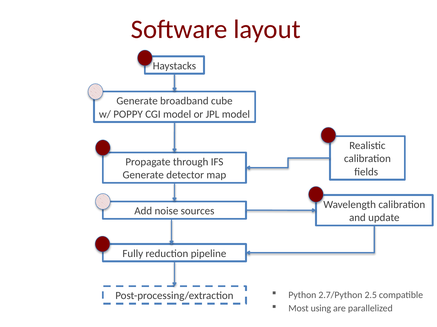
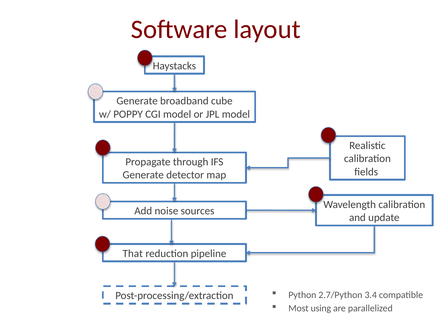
Fully: Fully -> That
2.5: 2.5 -> 3.4
